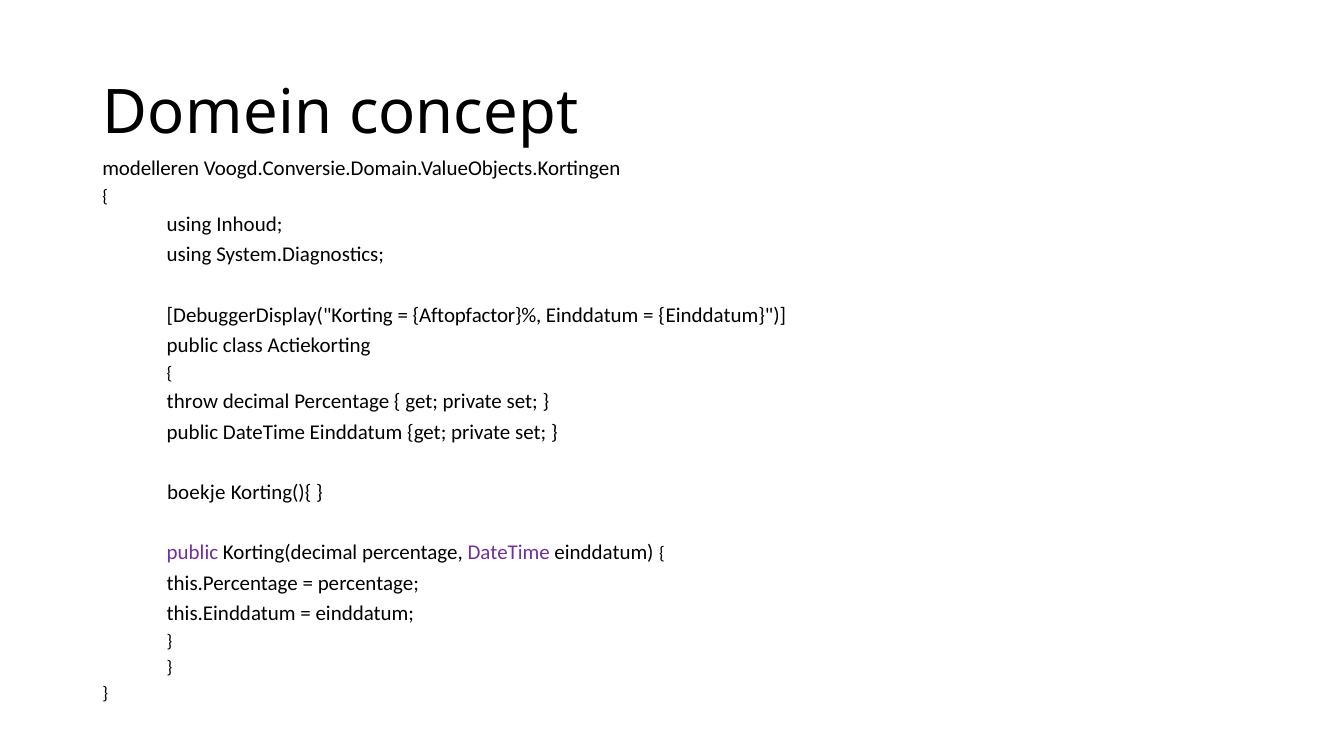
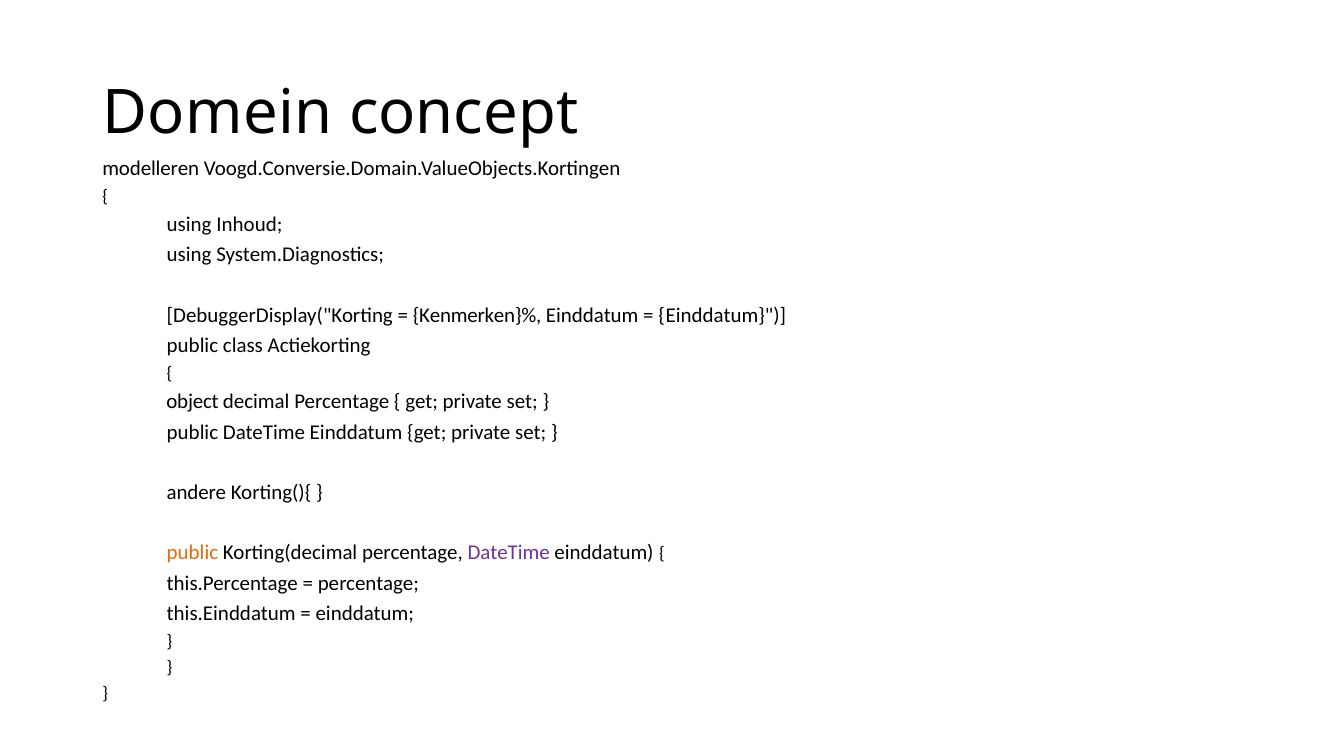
Aftopfactor}%: Aftopfactor}% -> Kenmerken}%
throw: throw -> object
boekje: boekje -> andere
public at (192, 553) colour: purple -> orange
